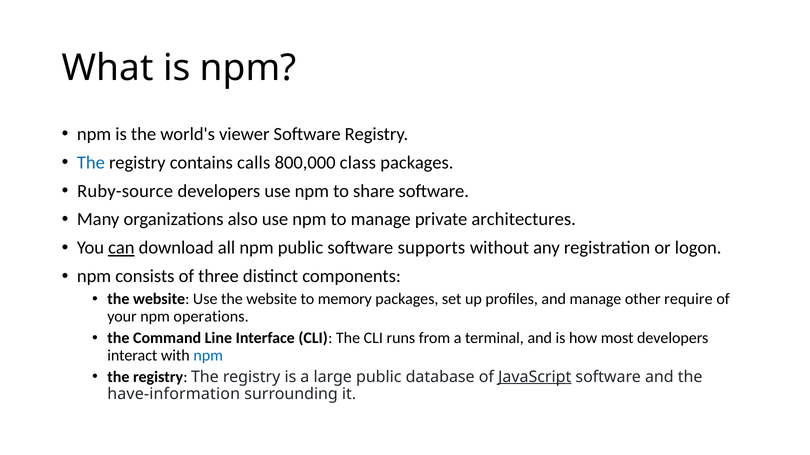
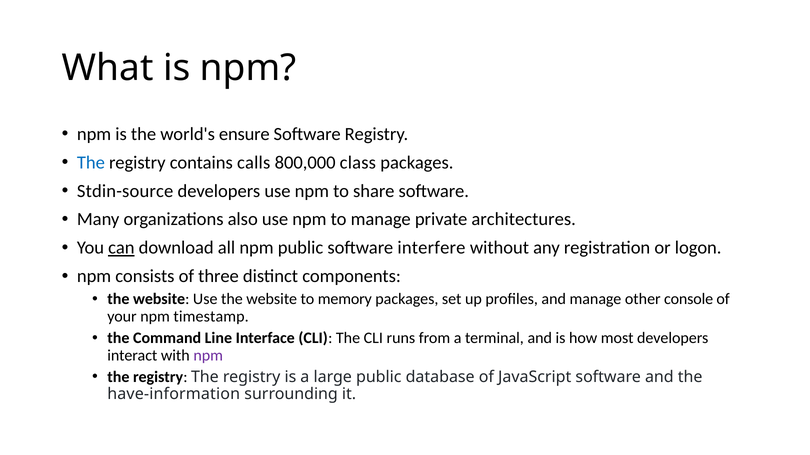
viewer: viewer -> ensure
Ruby-source: Ruby-source -> Stdin-source
supports: supports -> interfere
require: require -> console
operations: operations -> timestamp
npm at (208, 356) colour: blue -> purple
JavaScript underline: present -> none
